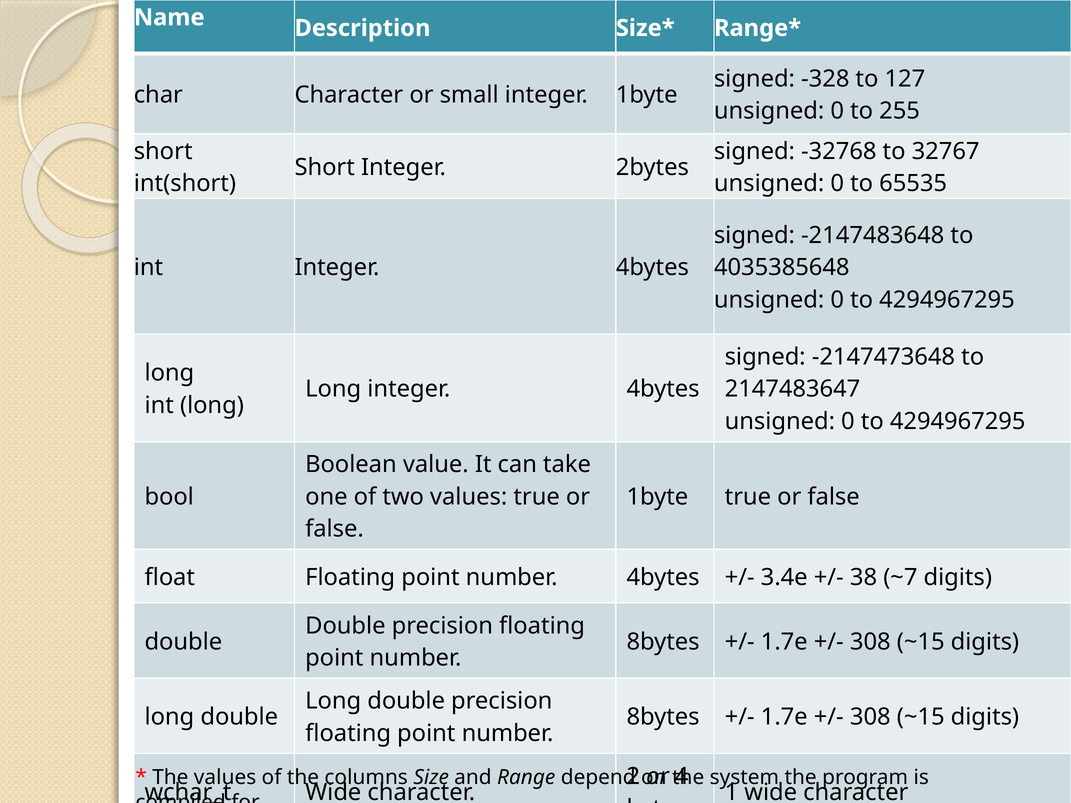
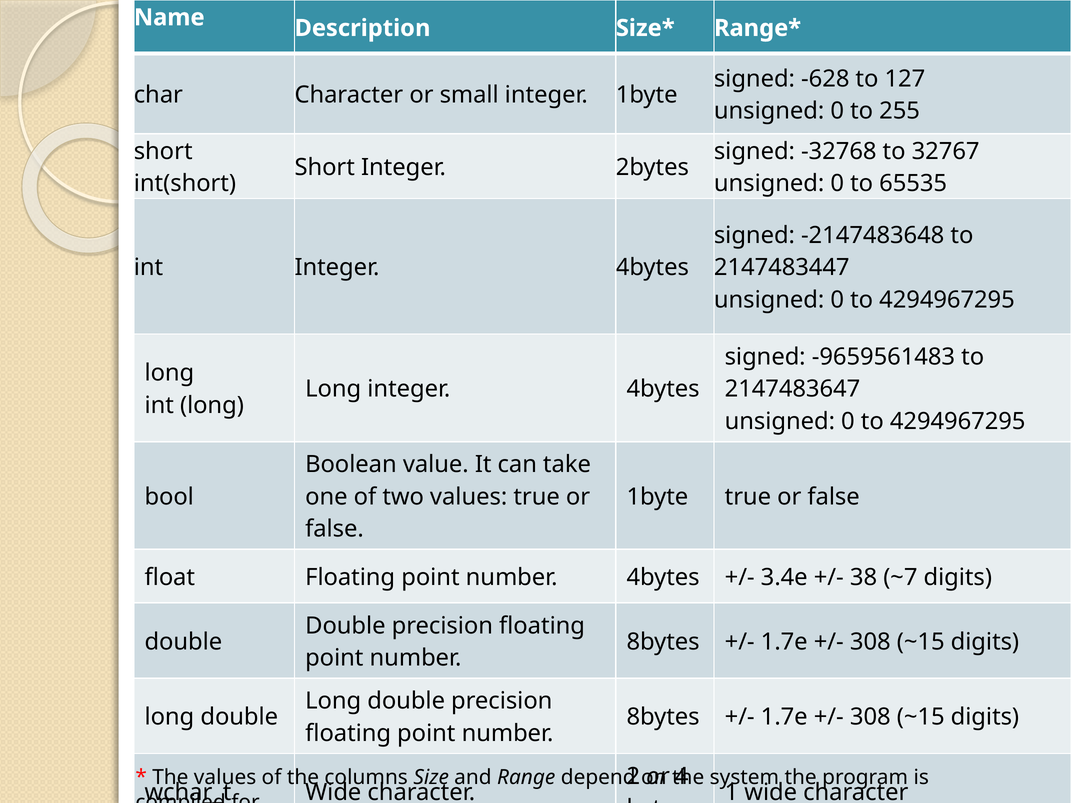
-328: -328 -> -628
4035385648: 4035385648 -> 2147483447
-2147473648: -2147473648 -> -9659561483
